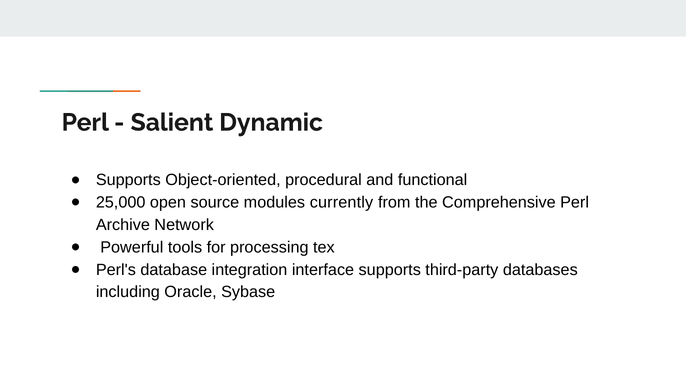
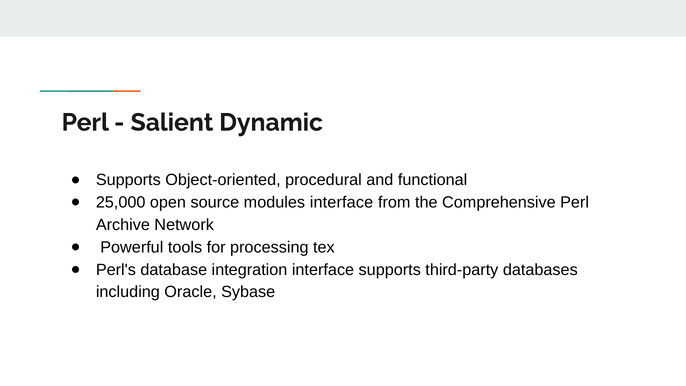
modules currently: currently -> interface
